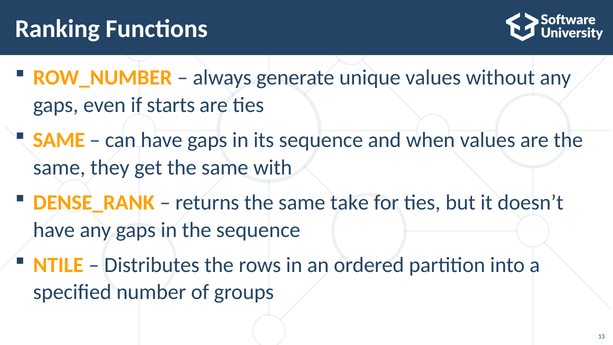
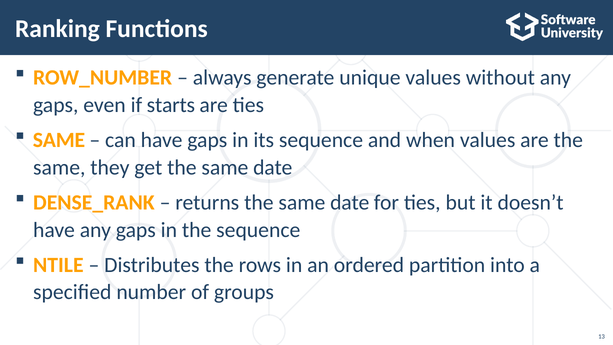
get the same with: with -> date
returns the same take: take -> date
